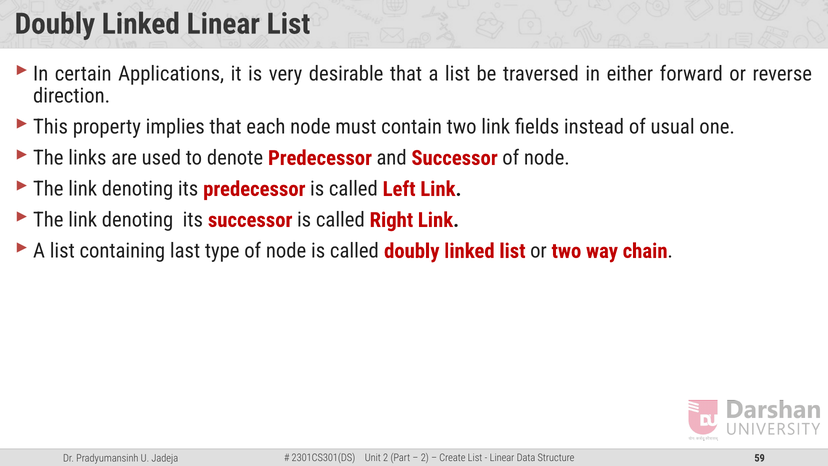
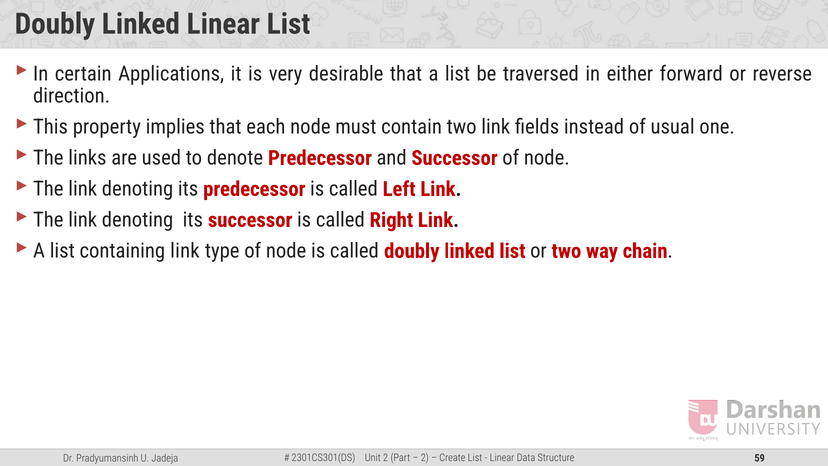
containing last: last -> link
